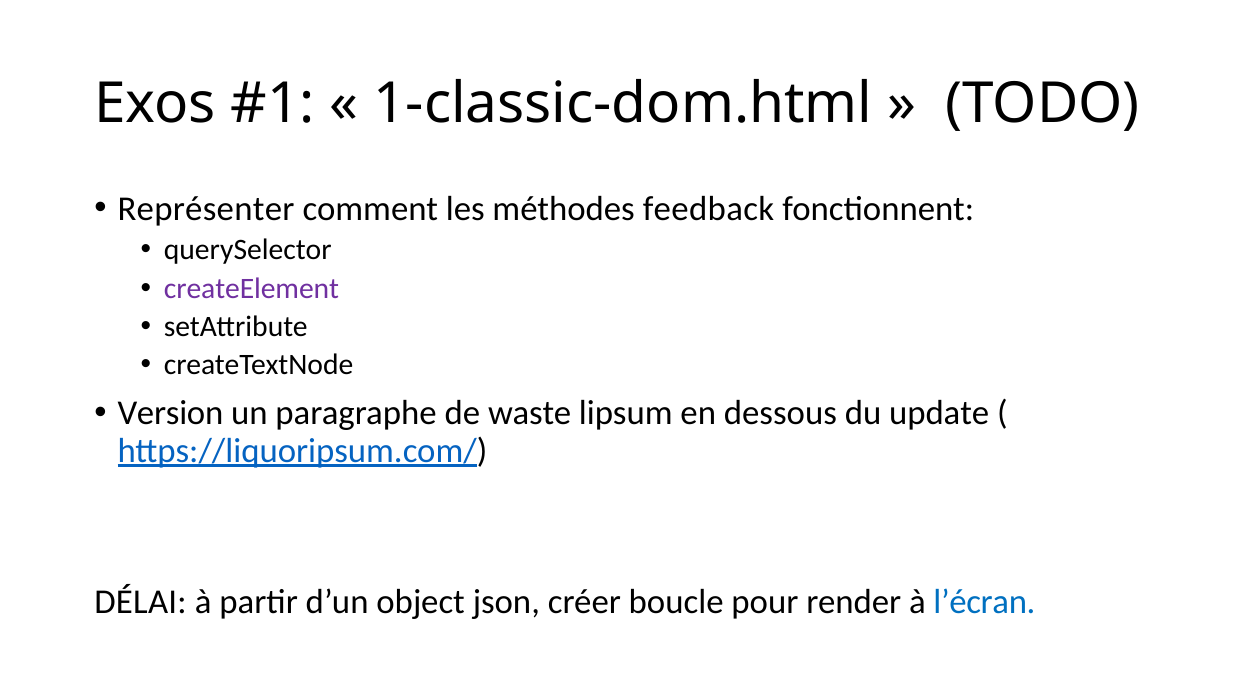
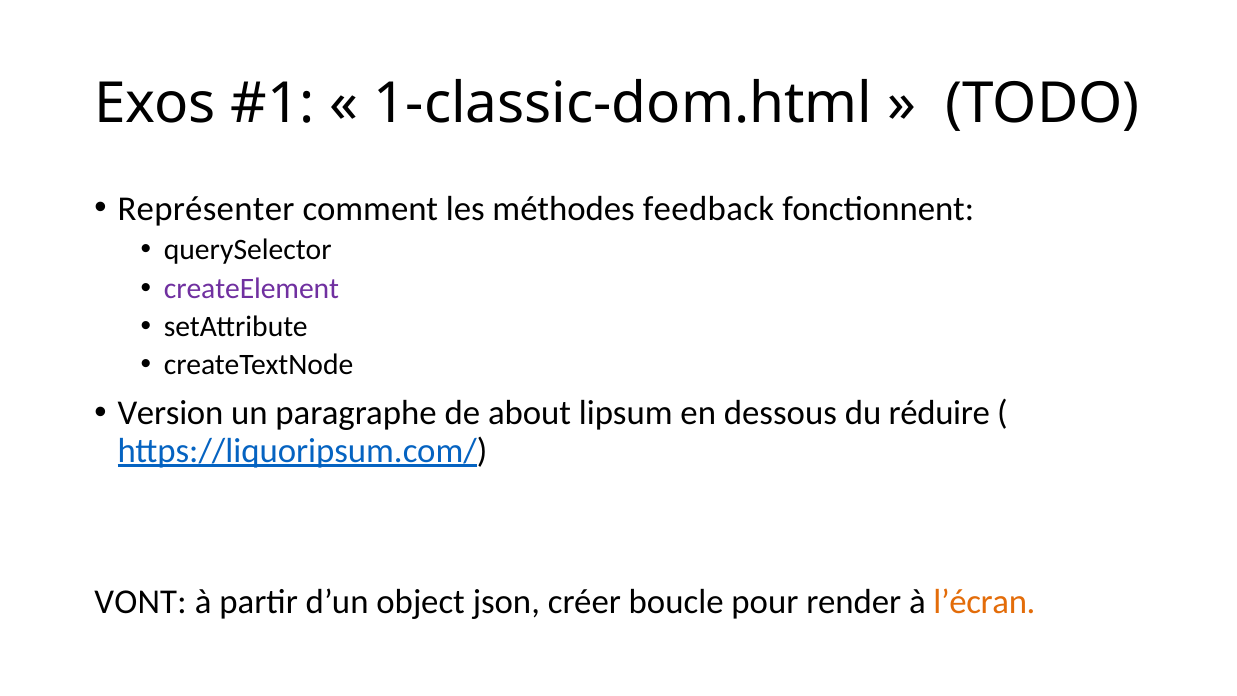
waste: waste -> about
update: update -> réduire
DÉLAI: DÉLAI -> VONT
l’écran colour: blue -> orange
